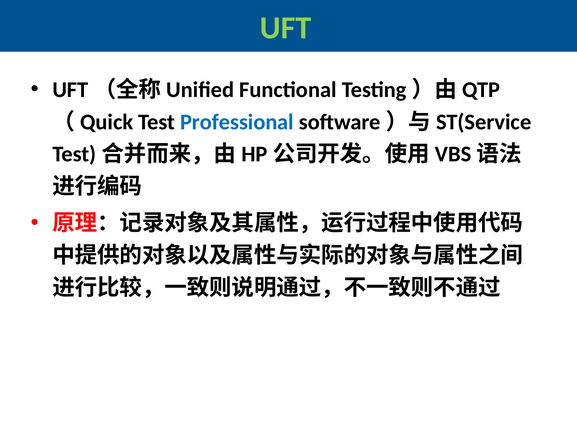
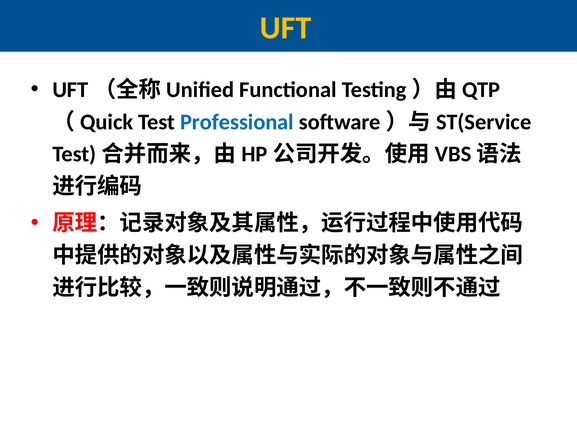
UFT colour: light green -> yellow
